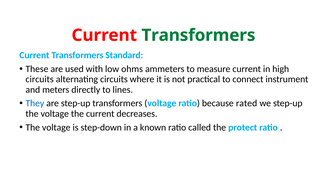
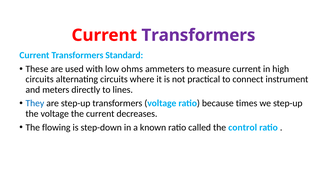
Transformers at (198, 35) colour: green -> purple
rated: rated -> times
voltage at (56, 127): voltage -> flowing
protect: protect -> control
